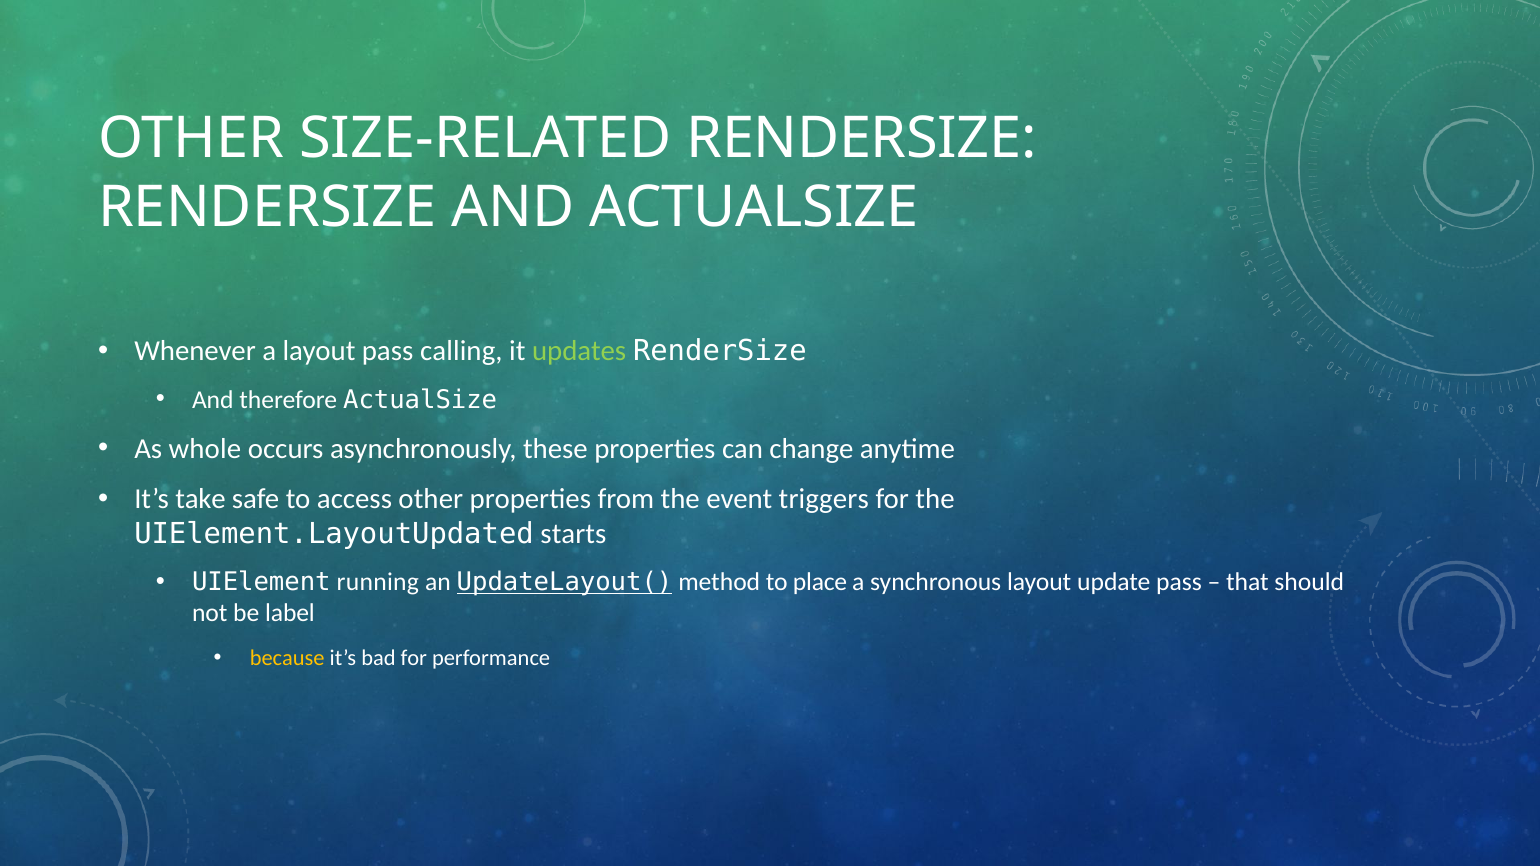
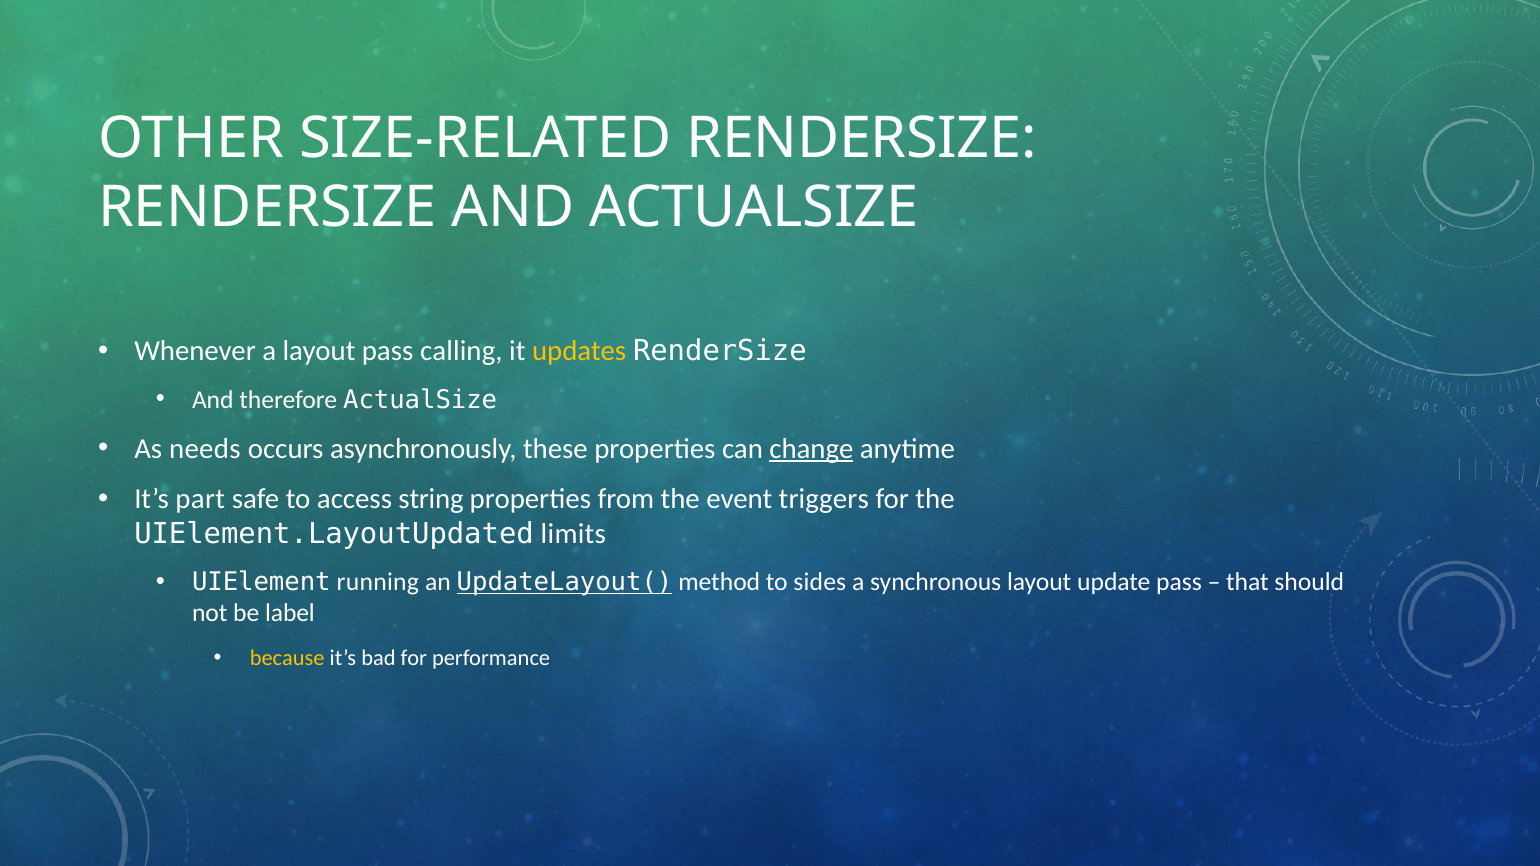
updates colour: light green -> yellow
whole: whole -> needs
change underline: none -> present
take: take -> part
access other: other -> string
starts: starts -> limits
place: place -> sides
